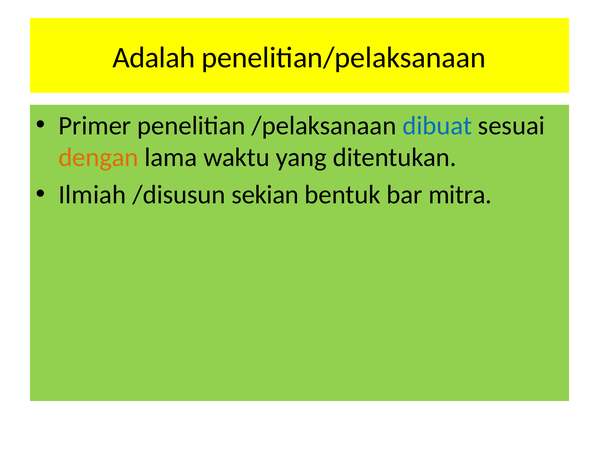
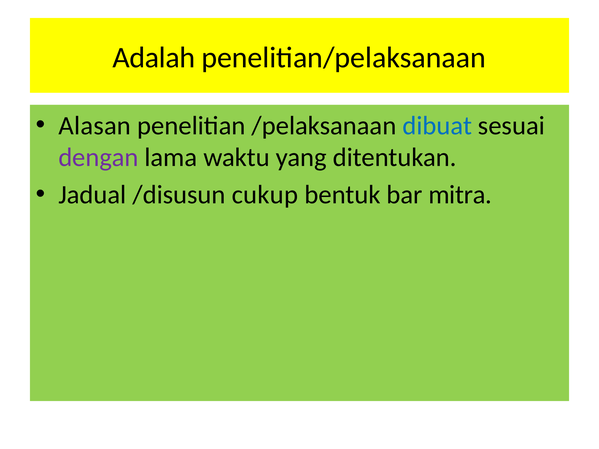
Primer: Primer -> Alasan
dengan colour: orange -> purple
Ilmiah: Ilmiah -> Jadual
sekian: sekian -> cukup
